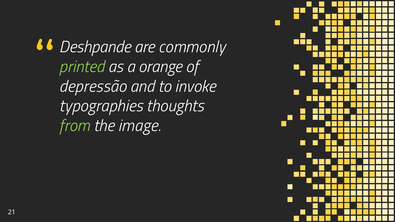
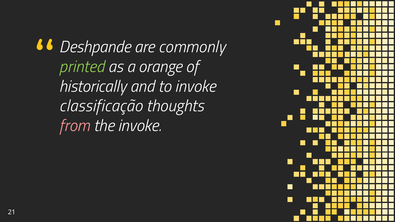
depressão: depressão -> historically
typographies: typographies -> classificação
from colour: light green -> pink
the image: image -> invoke
